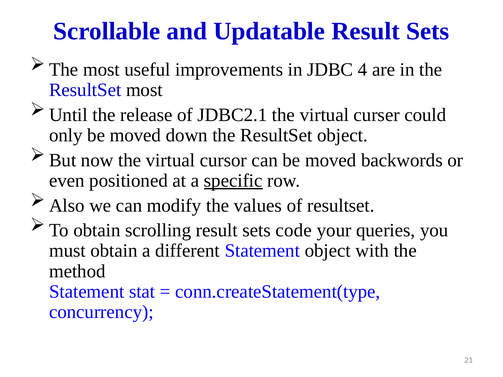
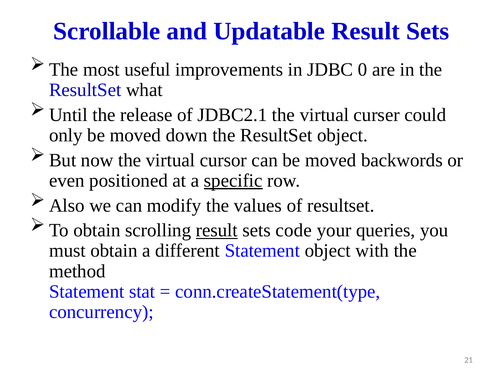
4: 4 -> 0
ResultSet most: most -> what
result at (217, 230) underline: none -> present
